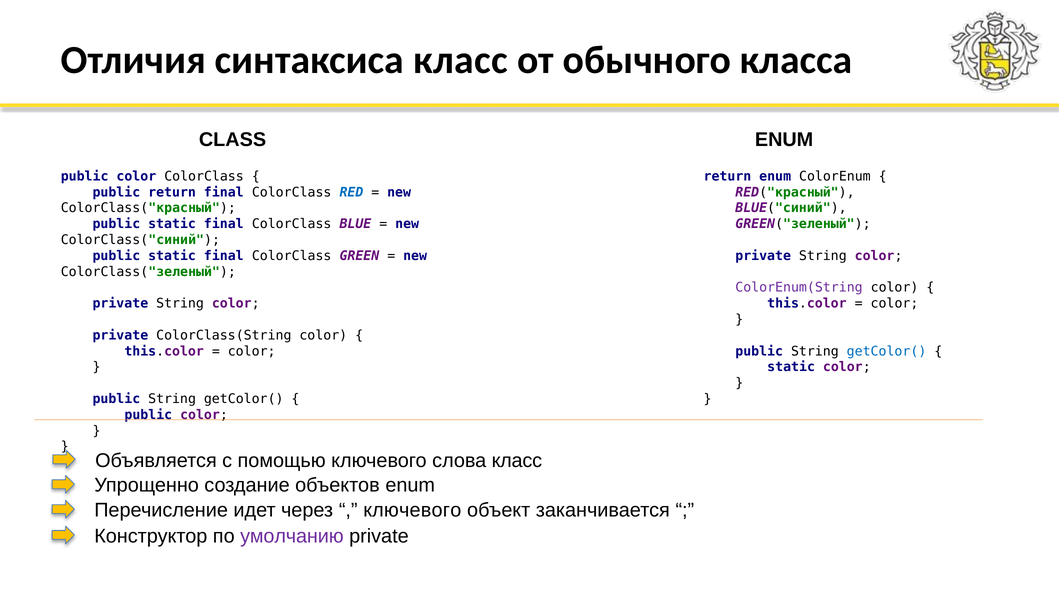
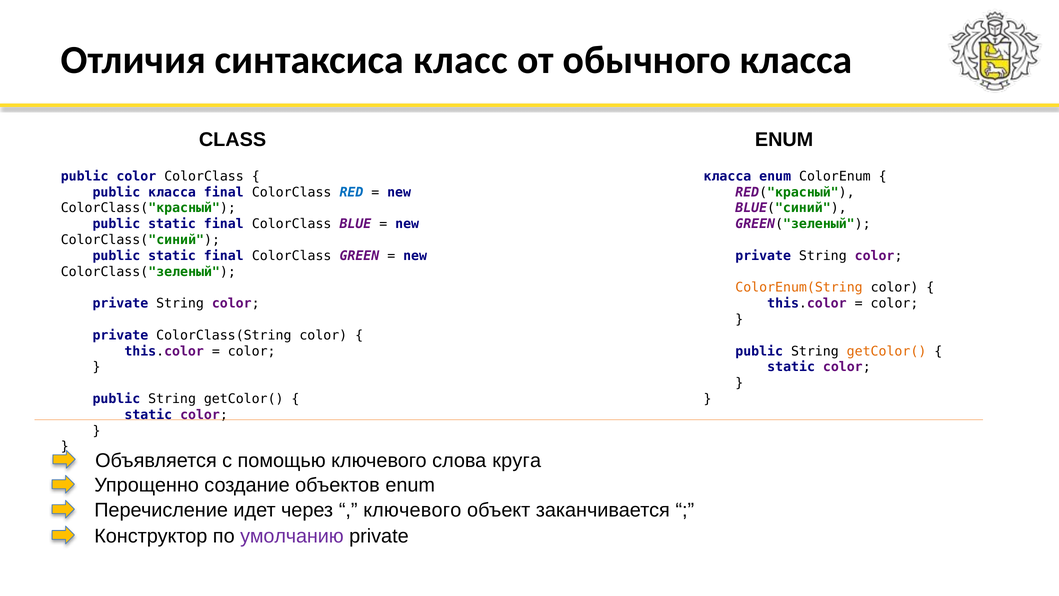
return at (727, 176): return -> класса
public return: return -> класса
ColorEnum(String colour: purple -> orange
getColor( at (887, 351) colour: blue -> orange
public at (148, 415): public -> static
слова класс: класс -> круга
